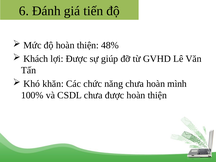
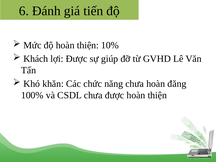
48%: 48% -> 10%
mình: mình -> đăng
